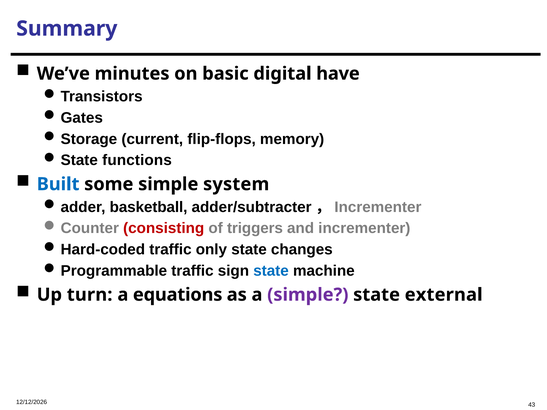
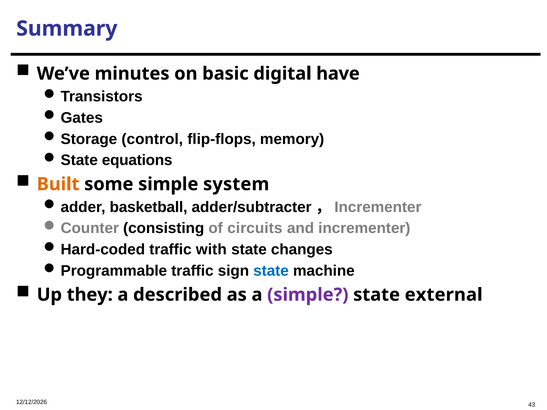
current: current -> control
functions: functions -> equations
Built colour: blue -> orange
consisting colour: red -> black
triggers: triggers -> circuits
only: only -> with
turn: turn -> they
equations: equations -> described
